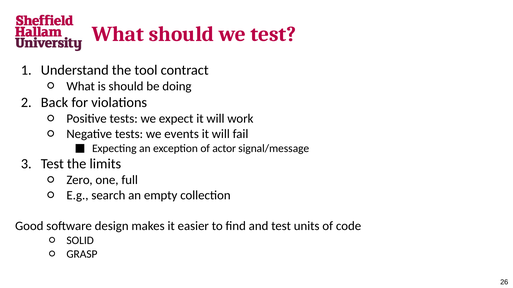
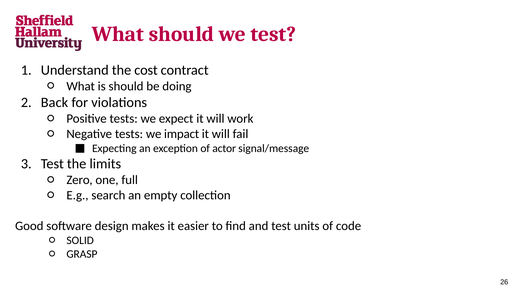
tool: tool -> cost
events: events -> impact
